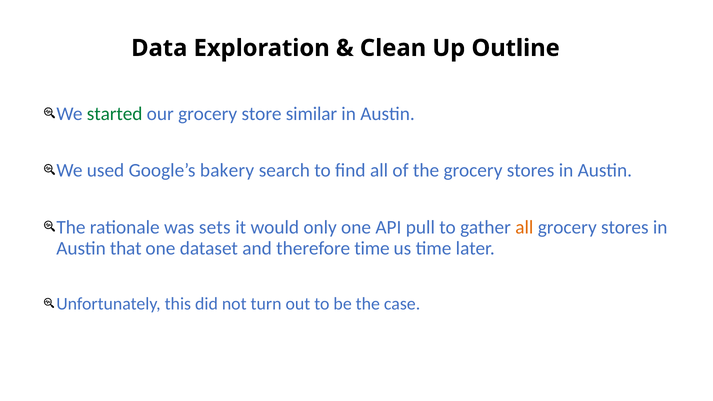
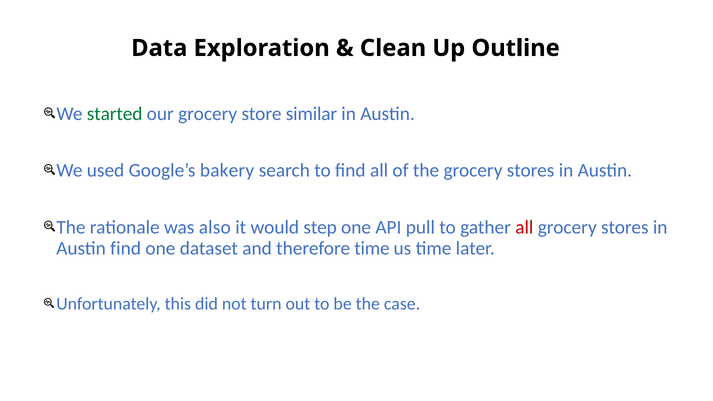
sets: sets -> also
only: only -> step
all at (524, 227) colour: orange -> red
Austin that: that -> find
